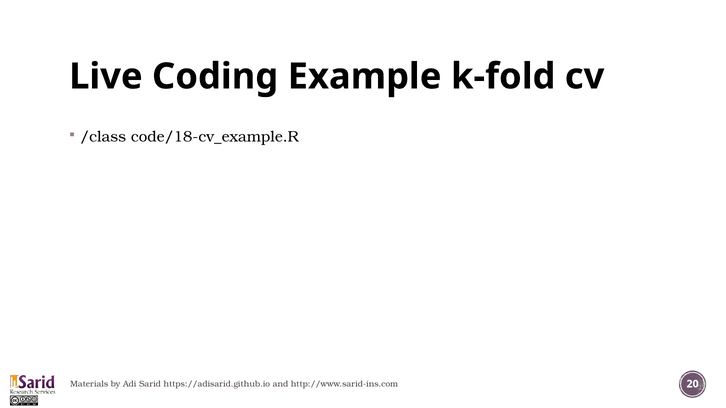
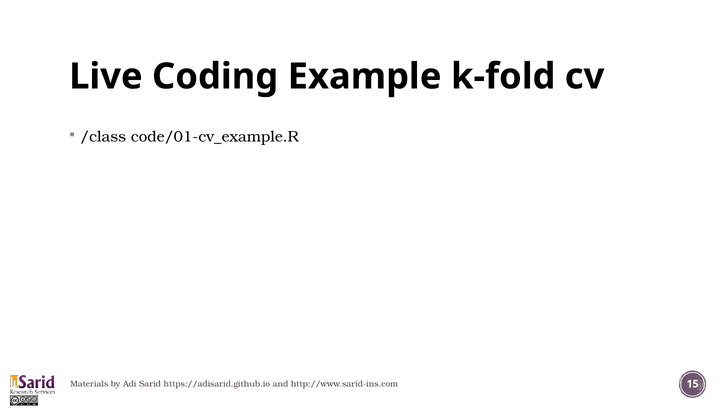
code/18-cv_example.R: code/18-cv_example.R -> code/01-cv_example.R
20: 20 -> 15
